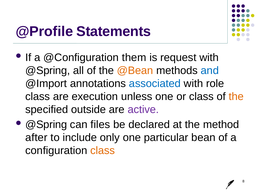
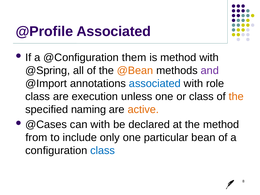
@Profile Statements: Statements -> Associated
is request: request -> method
and colour: blue -> purple
outside: outside -> naming
active colour: purple -> orange
@Spring at (46, 125): @Spring -> @Cases
can files: files -> with
after: after -> from
class at (103, 151) colour: orange -> blue
